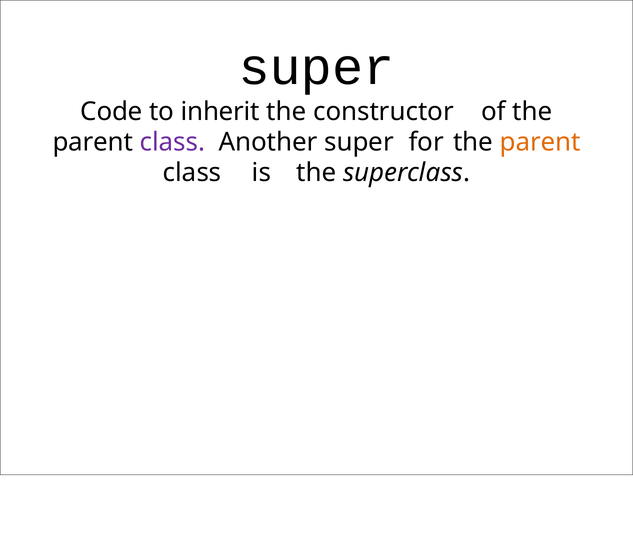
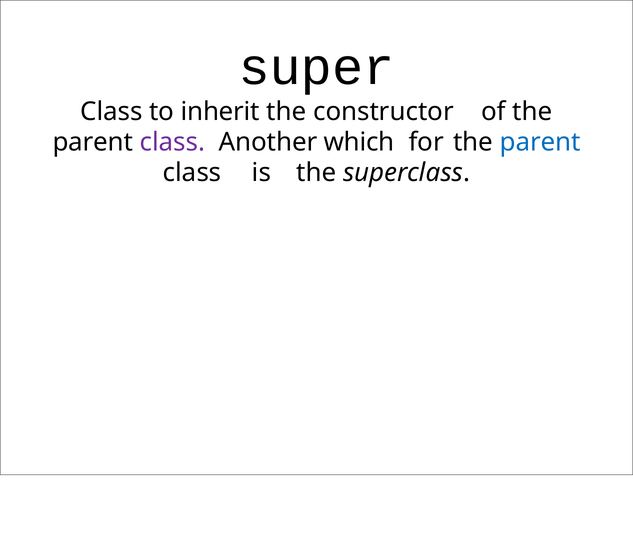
Code at (111, 112): Code -> Class
Another super: super -> which
parent at (540, 142) colour: orange -> blue
